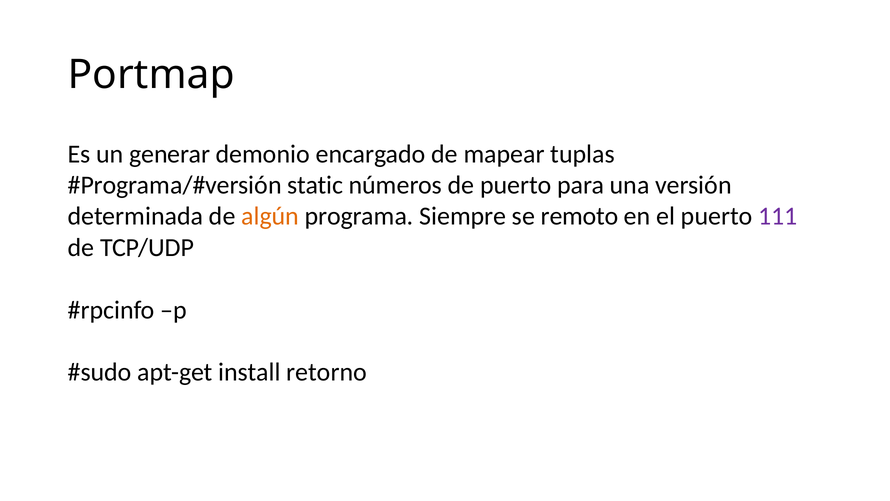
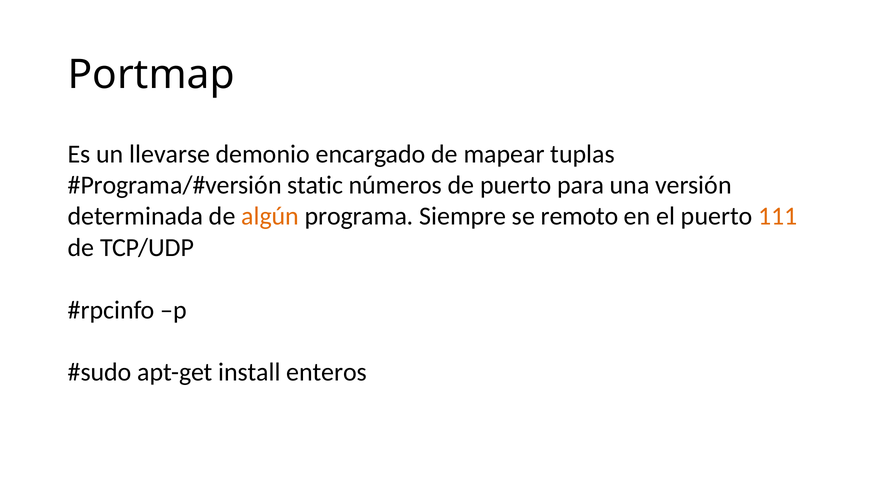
generar: generar -> llevarse
111 colour: purple -> orange
retorno: retorno -> enteros
